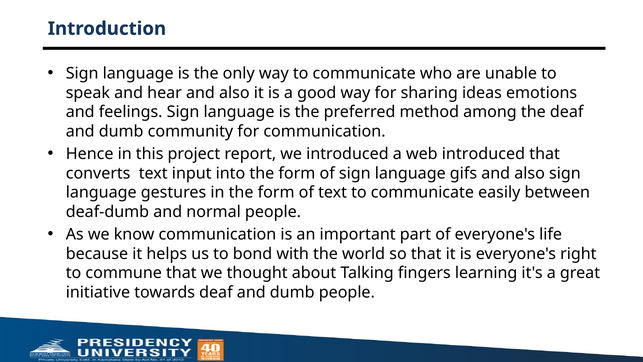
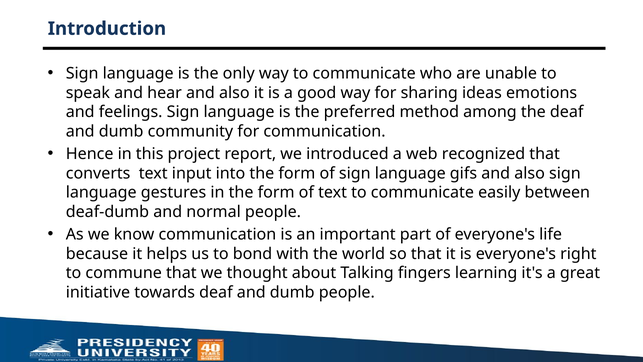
web introduced: introduced -> recognized
